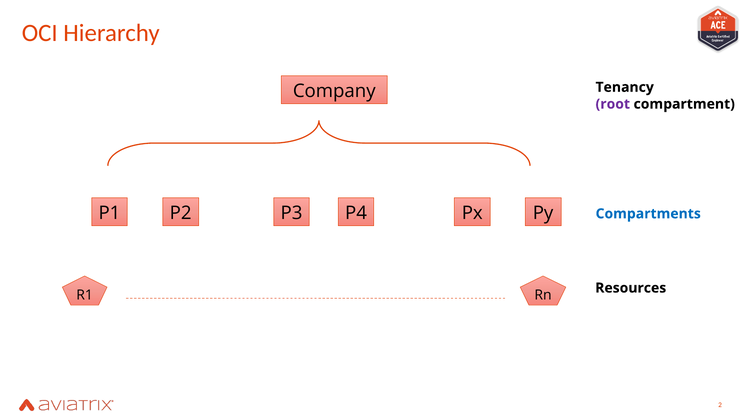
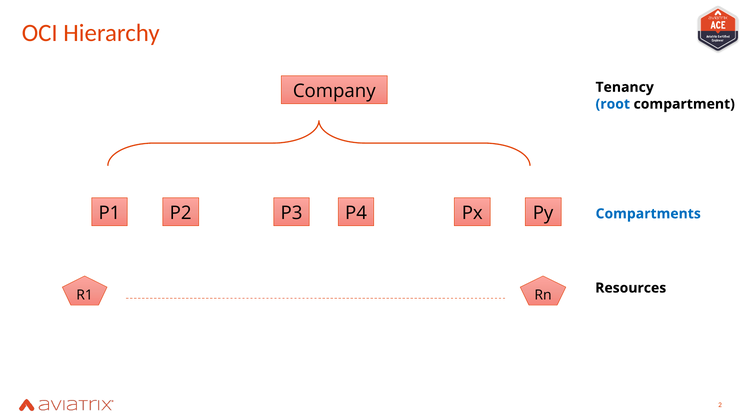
root colour: purple -> blue
